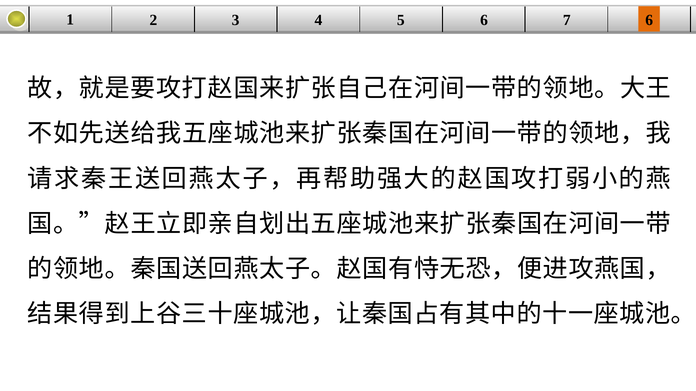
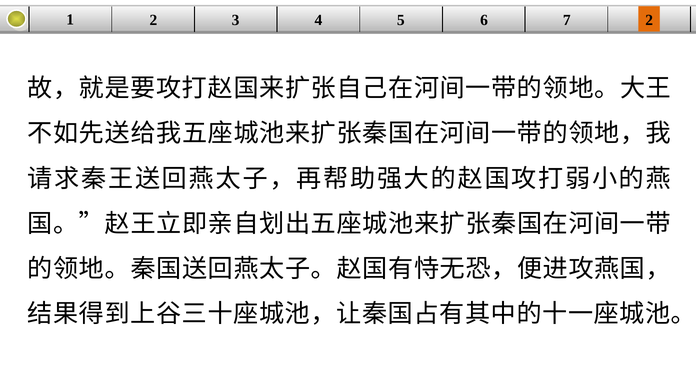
7 6: 6 -> 2
